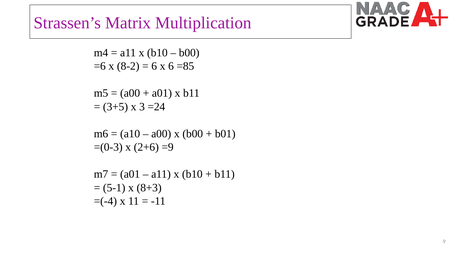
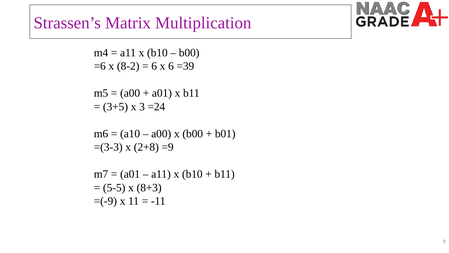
=85: =85 -> =39
=(0-3: =(0-3 -> =(3-3
2+6: 2+6 -> 2+8
5-1: 5-1 -> 5-5
=(-4: =(-4 -> =(-9
